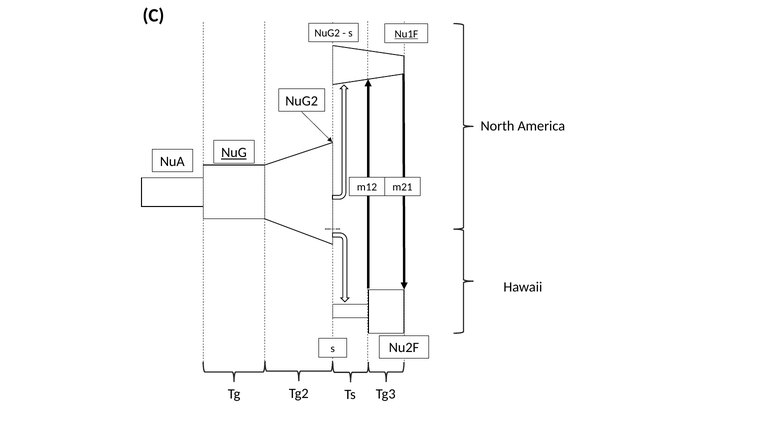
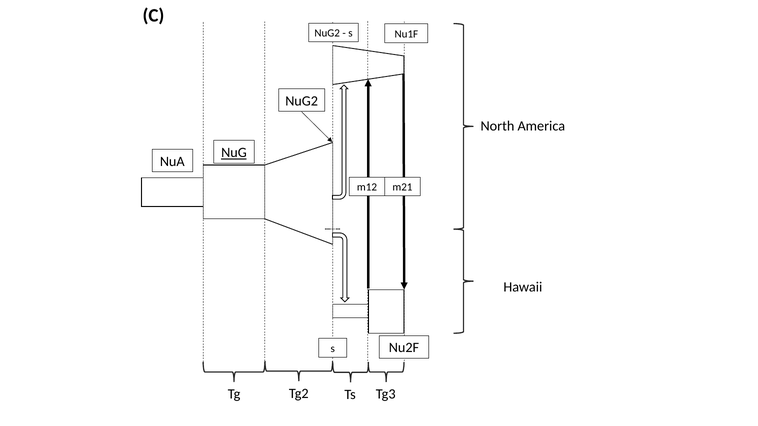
Nu1F underline: present -> none
